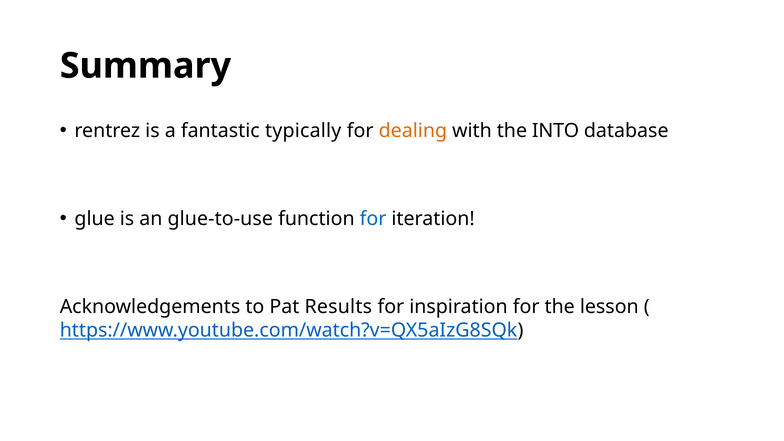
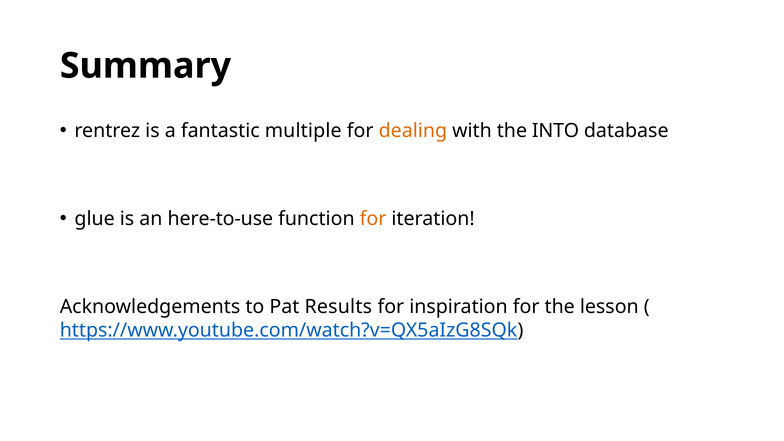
typically: typically -> multiple
glue-to-use: glue-to-use -> here-to-use
for at (373, 219) colour: blue -> orange
